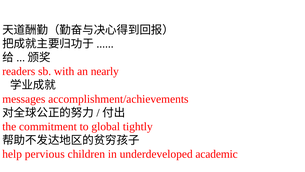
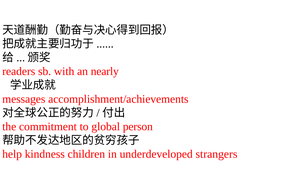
tightly: tightly -> person
pervious: pervious -> kindness
academic: academic -> strangers
